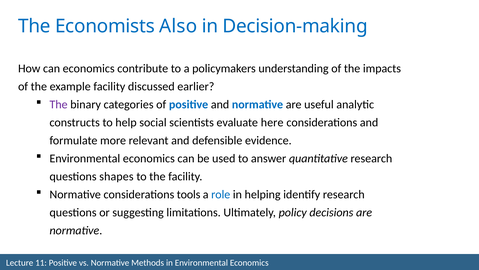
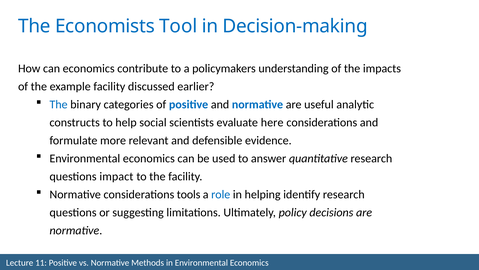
Also: Also -> Tool
The at (59, 104) colour: purple -> blue
shapes: shapes -> impact
